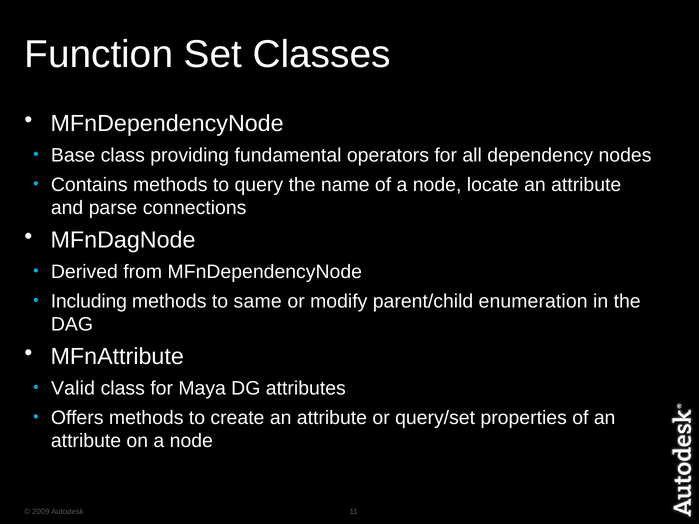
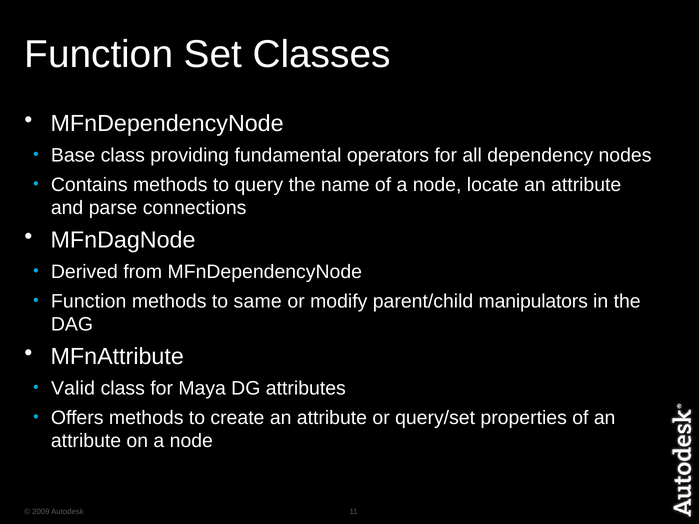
Including at (89, 301): Including -> Function
enumeration: enumeration -> manipulators
